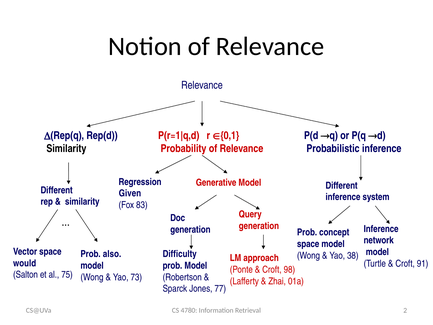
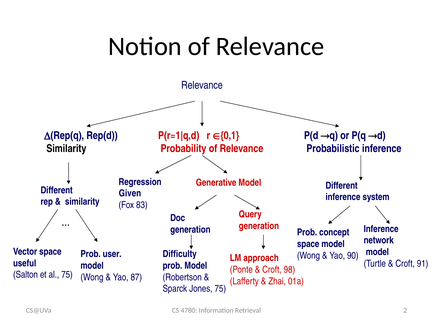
also: also -> user
38: 38 -> 90
would: would -> useful
73: 73 -> 87
Jones 77: 77 -> 75
